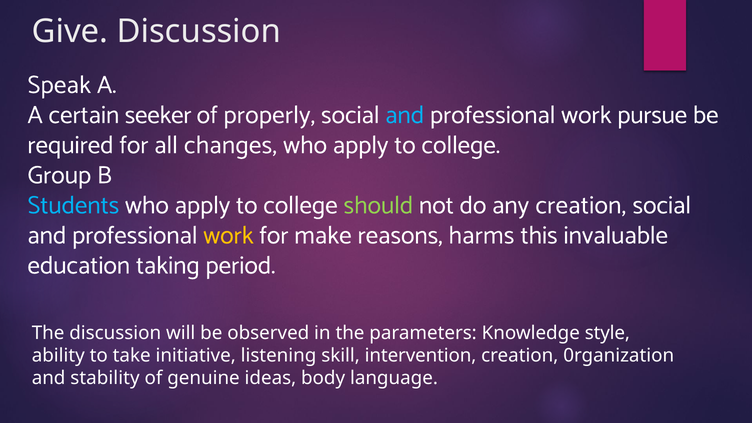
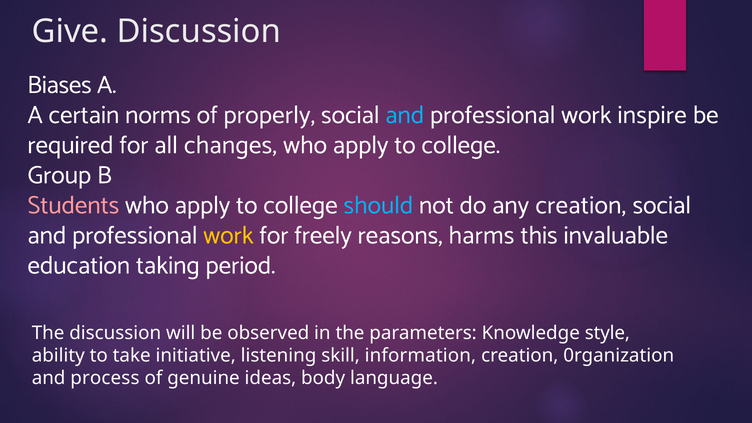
Speak: Speak -> Biases
seeker: seeker -> norms
pursue: pursue -> inspire
Students colour: light blue -> pink
should colour: light green -> light blue
make: make -> freely
intervention: intervention -> information
stability: stability -> process
